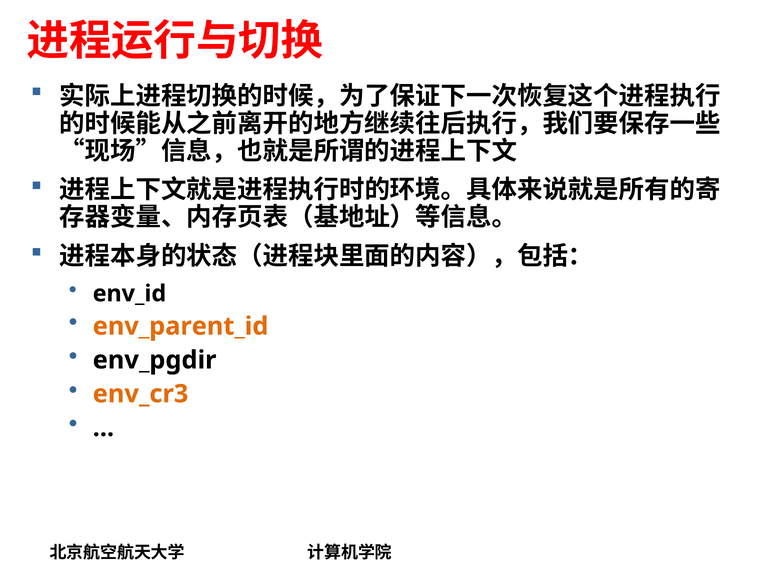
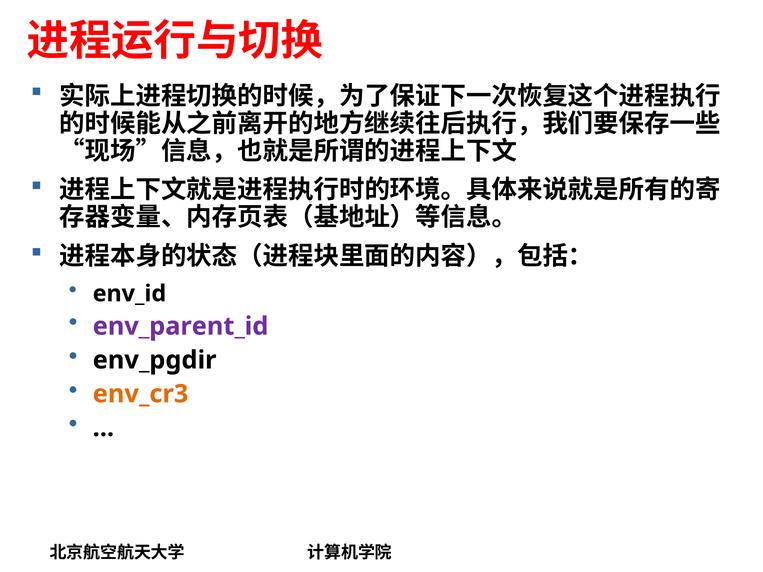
env_parent_id colour: orange -> purple
